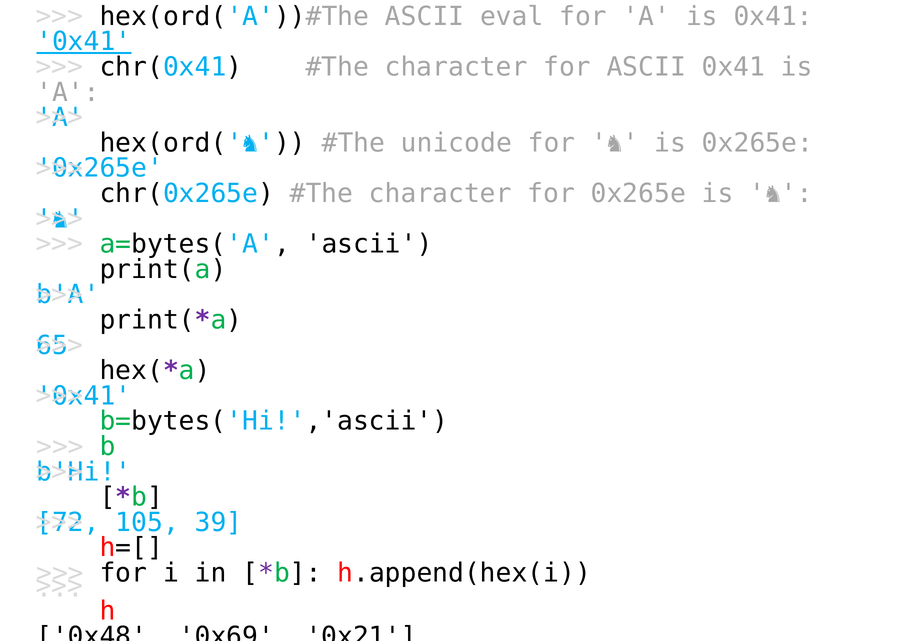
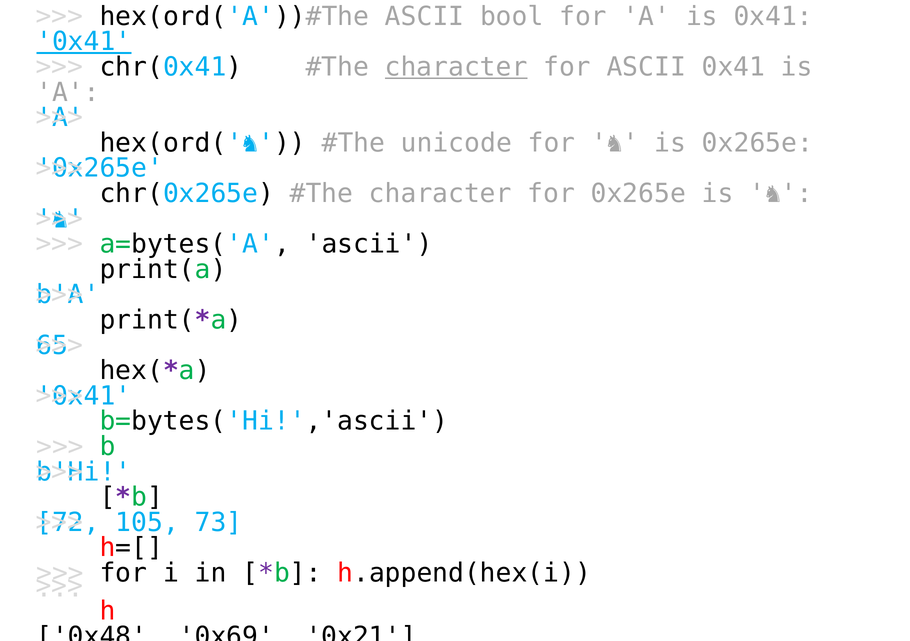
eval: eval -> bool
character at (456, 67) underline: none -> present
39: 39 -> 73
